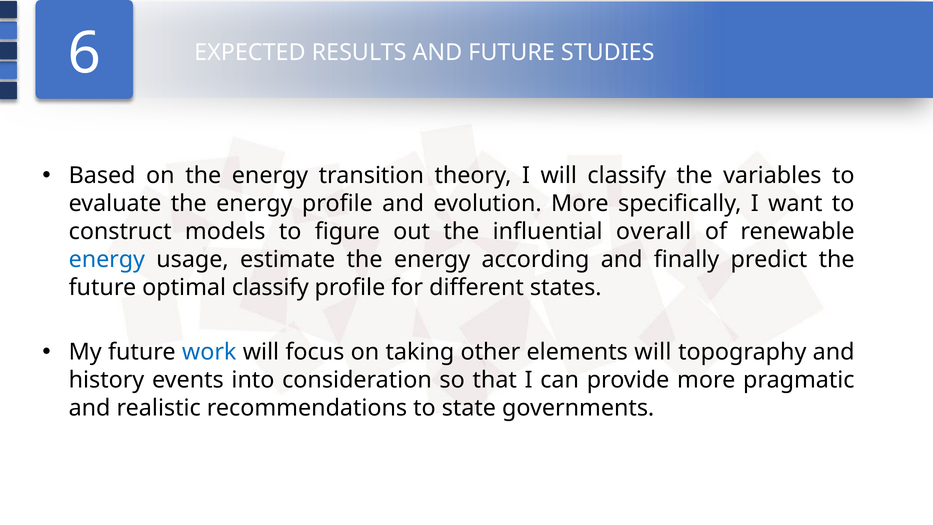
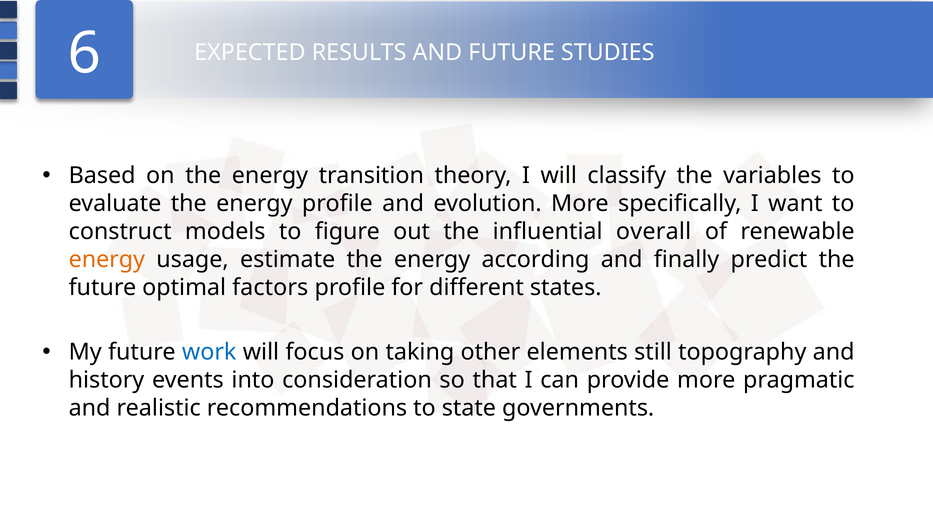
energy at (107, 260) colour: blue -> orange
optimal classify: classify -> factors
elements will: will -> still
